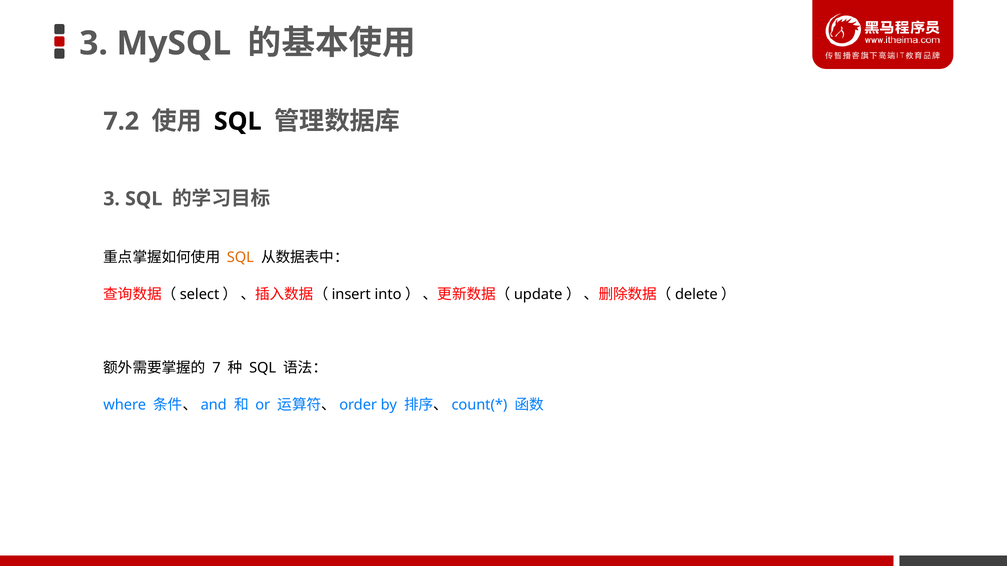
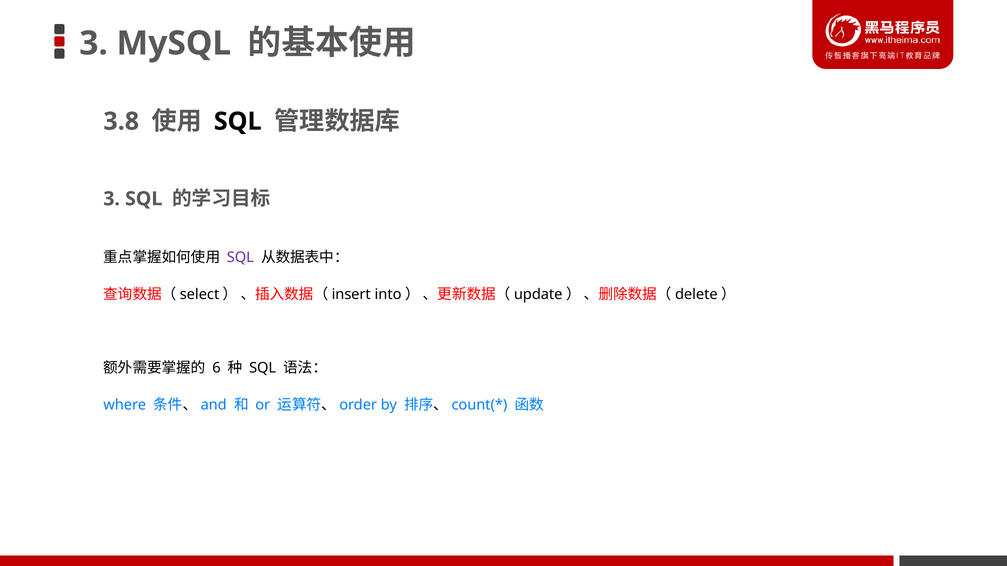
7.2: 7.2 -> 3.8
SQL at (240, 257) colour: orange -> purple
7: 7 -> 6
